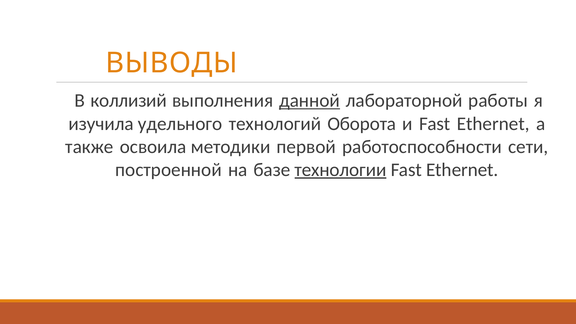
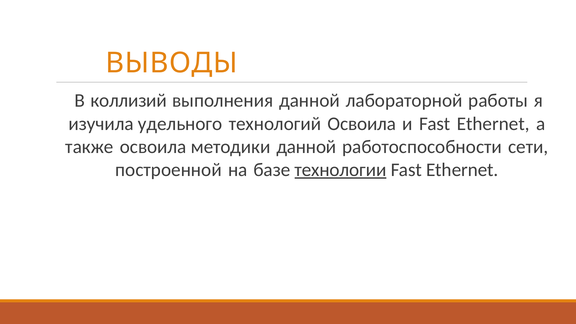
данной at (310, 101) underline: present -> none
технологий Оборота: Оборота -> Освоила
методики первой: первой -> данной
